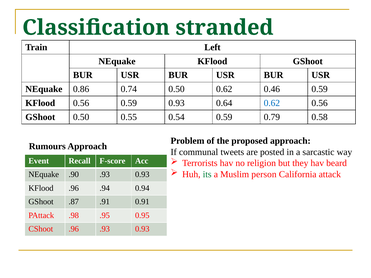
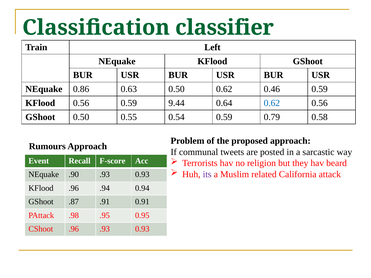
stranded: stranded -> classifier
0.74: 0.74 -> 0.63
0.59 0.93: 0.93 -> 9.44
its colour: green -> purple
person: person -> related
